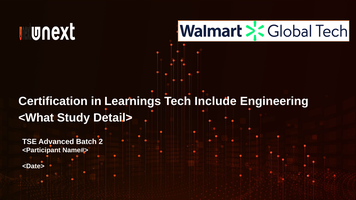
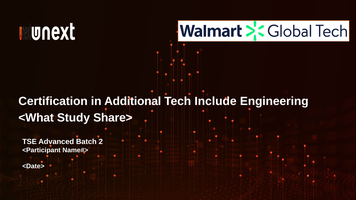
Learnings: Learnings -> Additional
Detail>: Detail> -> Share>
